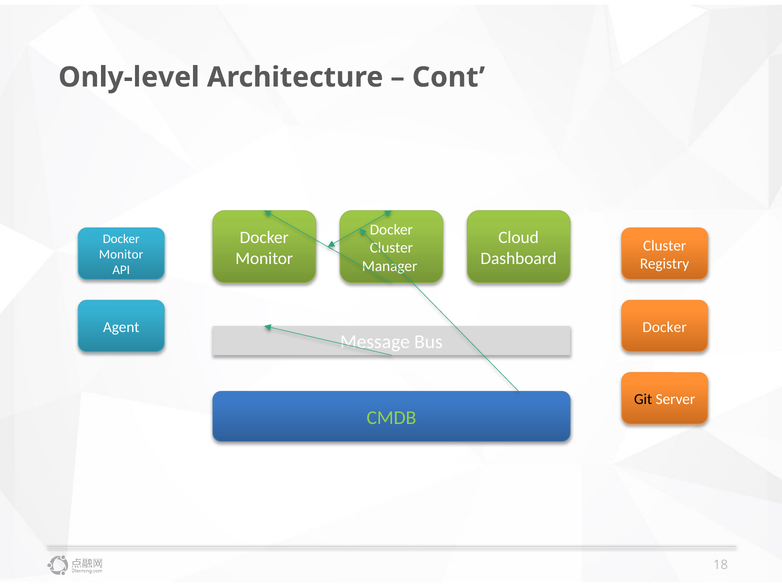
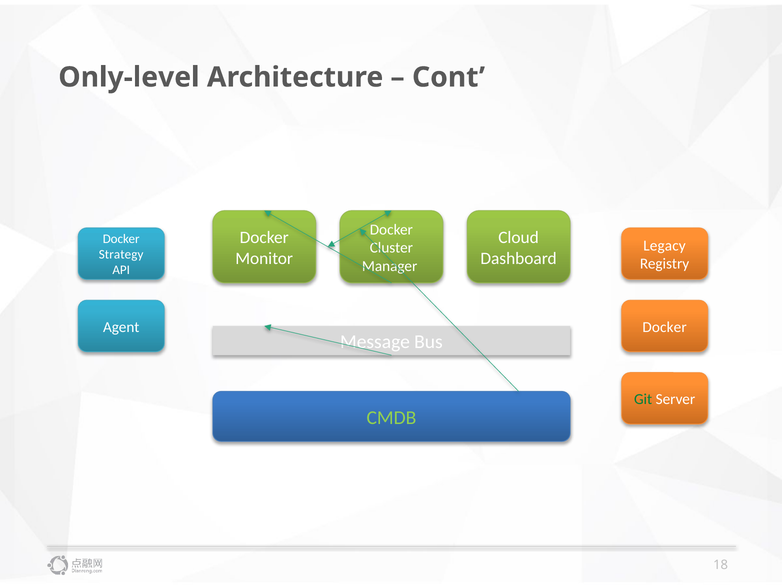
Cluster at (665, 245): Cluster -> Legacy
Monitor at (121, 254): Monitor -> Strategy
Git colour: black -> green
